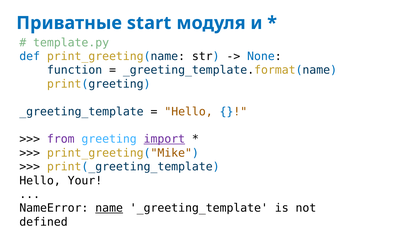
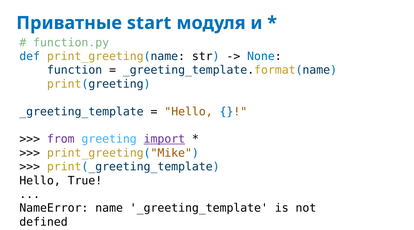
template.py: template.py -> function.py
Your: Your -> True
name underline: present -> none
